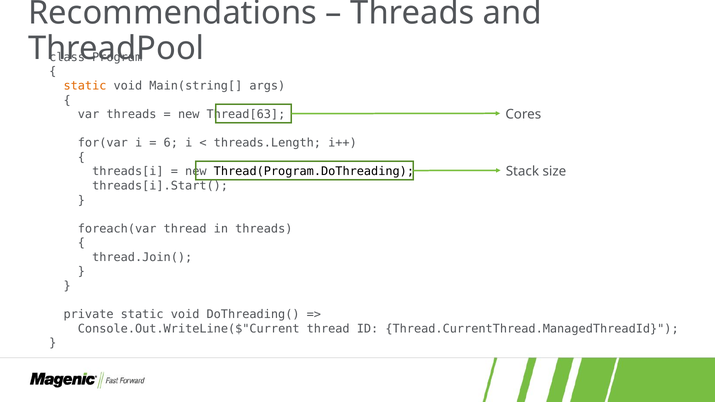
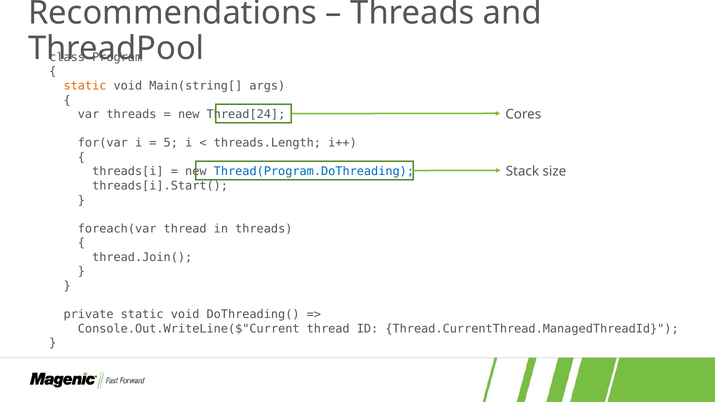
Thread[63: Thread[63 -> Thread[24
6: 6 -> 5
Thread(Program.DoThreading colour: black -> blue
